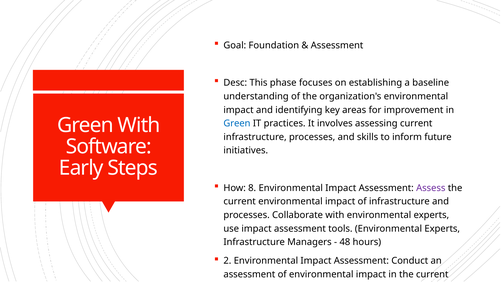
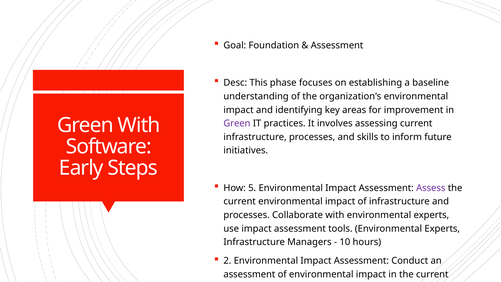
Green at (237, 123) colour: blue -> purple
8: 8 -> 5
48: 48 -> 10
